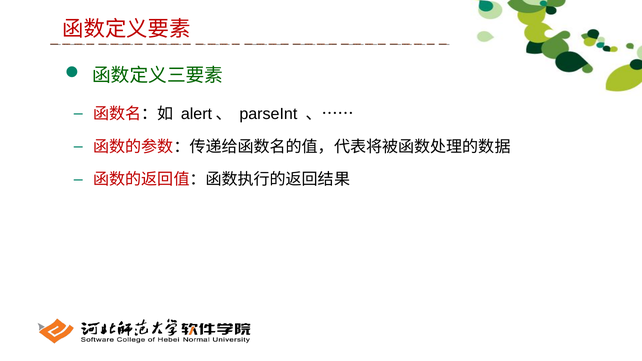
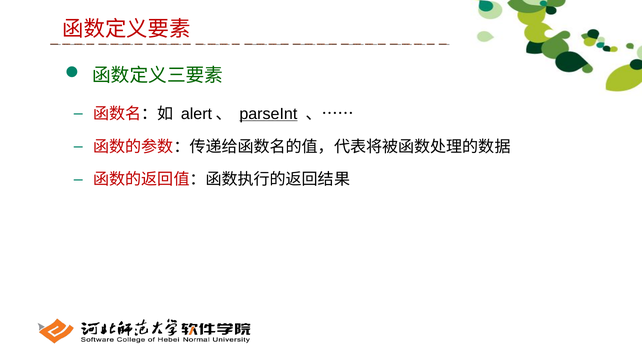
parseInt underline: none -> present
